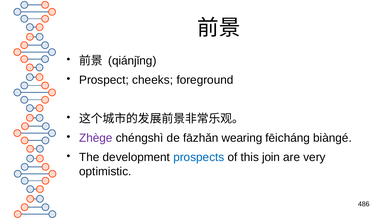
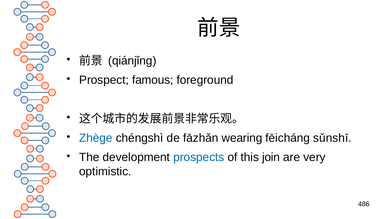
cheeks: cheeks -> famous
Zhège colour: purple -> blue
biàngé: biàngé -> sǔnshī
